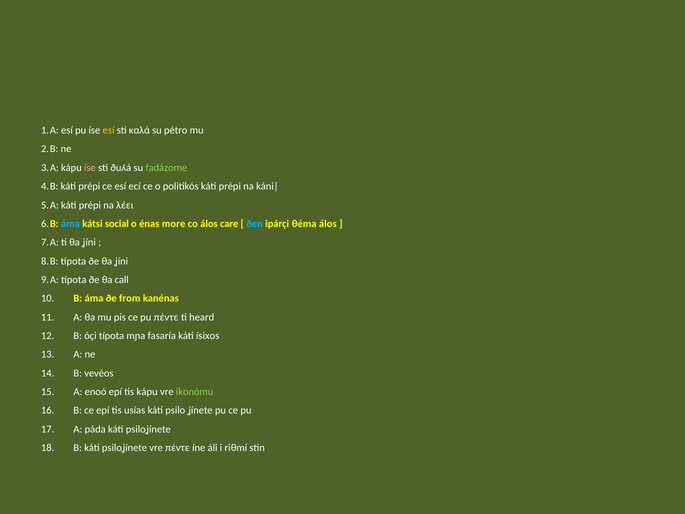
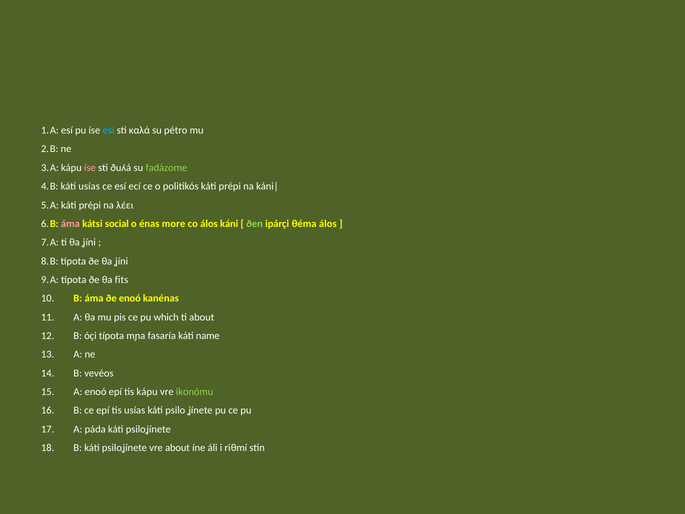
esí at (109, 130) colour: yellow -> light blue
prépi at (89, 186): prépi -> usías
áma at (70, 224) colour: light blue -> pink
care: care -> káni
ðen colour: light blue -> light green
call: call -> fits
ðe from: from -> enoó
pu πέντε: πέντε -> which
ti heard: heard -> about
ísixos: ísixos -> name
vre πέντε: πέντε -> about
